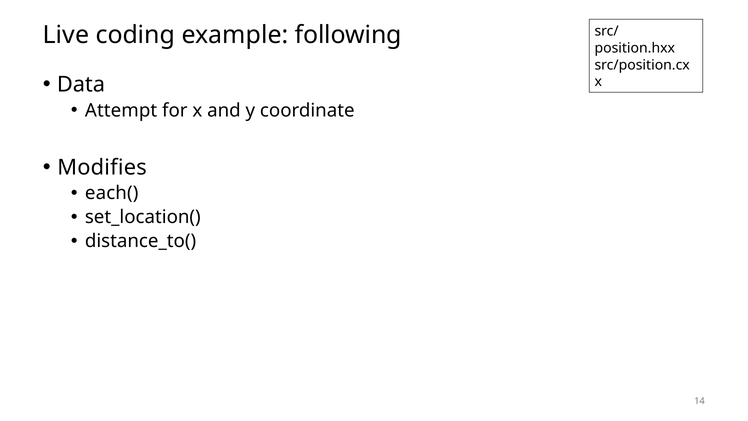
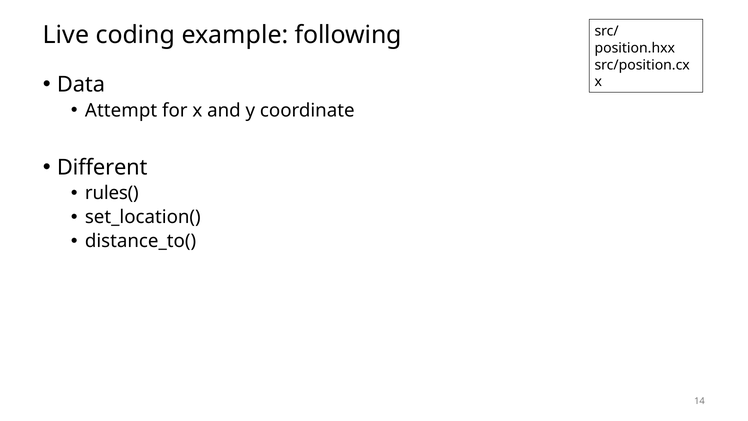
Modifies: Modifies -> Different
each(: each( -> rules(
